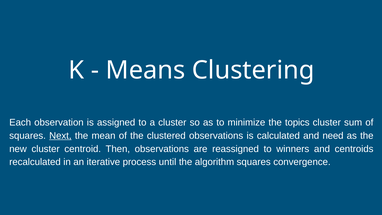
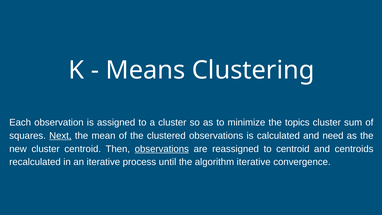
observations at (162, 149) underline: none -> present
to winners: winners -> centroid
algorithm squares: squares -> iterative
